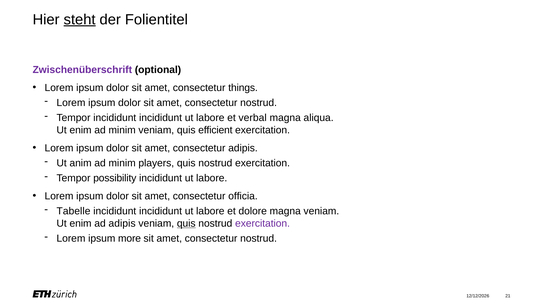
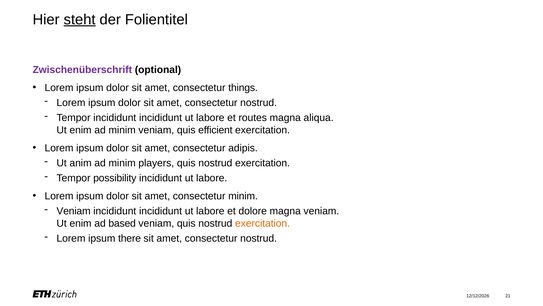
verbal: verbal -> routes
consectetur officia: officia -> minim
Tabelle at (73, 211): Tabelle -> Veniam
ad adipis: adipis -> based
quis at (186, 223) underline: present -> none
exercitation at (263, 223) colour: purple -> orange
more: more -> there
